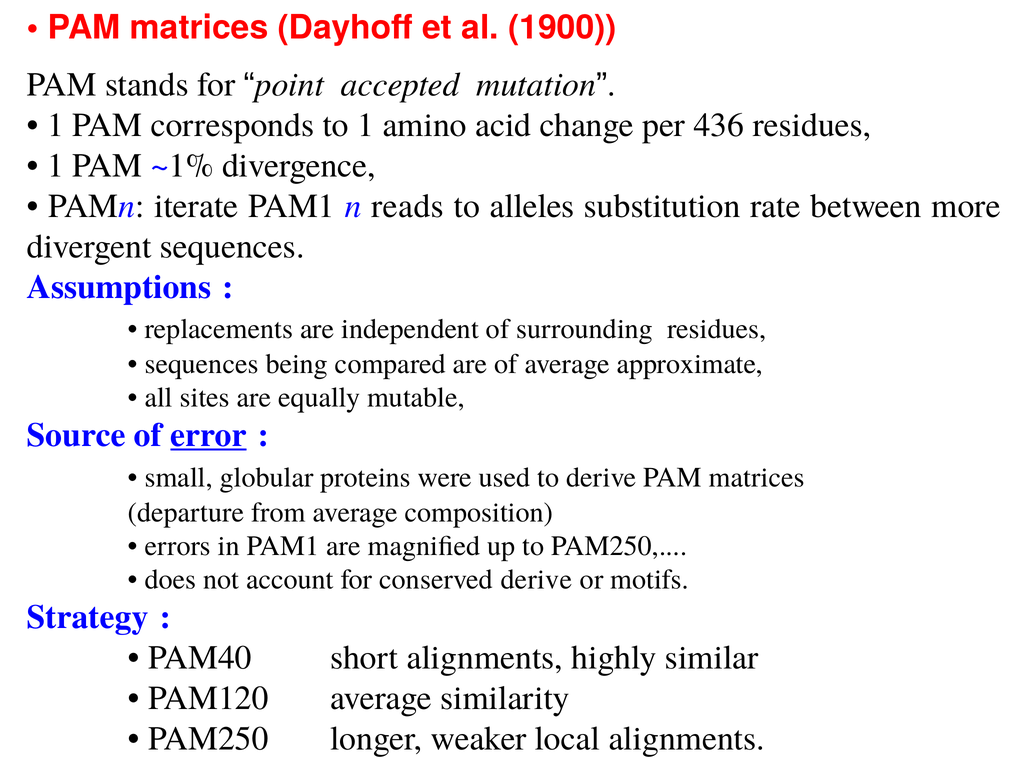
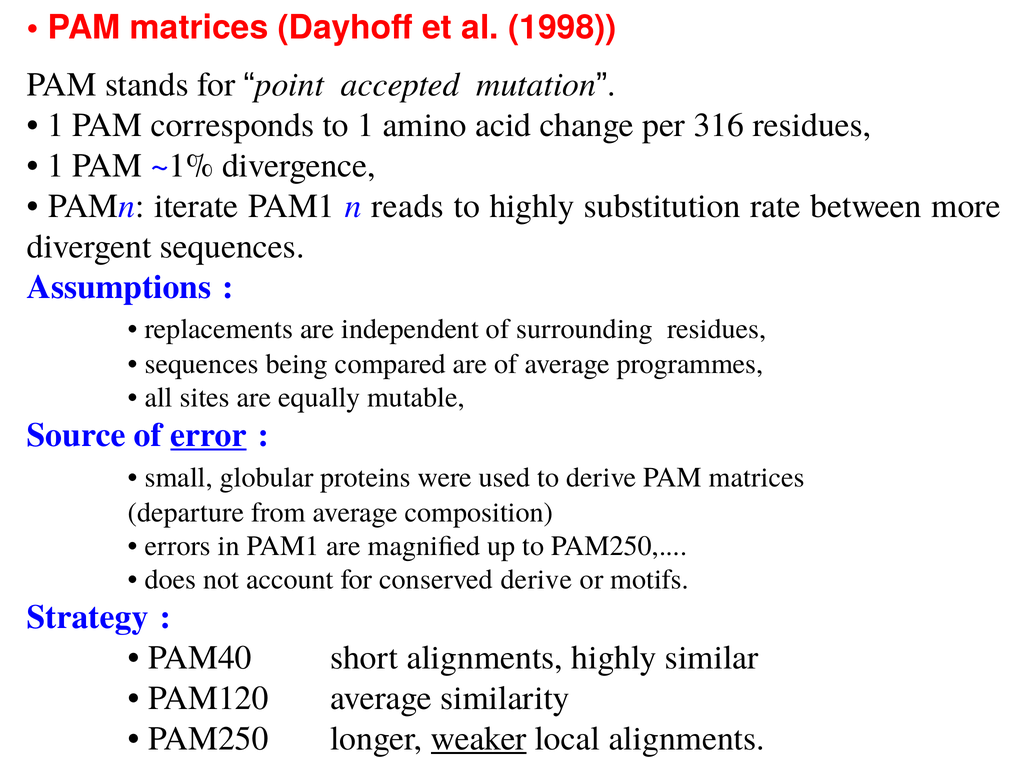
1900: 1900 -> 1998
436: 436 -> 316
to alleles: alleles -> highly
approximate: approximate -> programmes
weaker underline: none -> present
